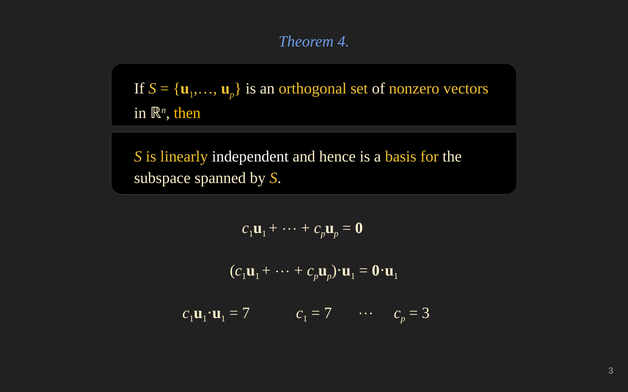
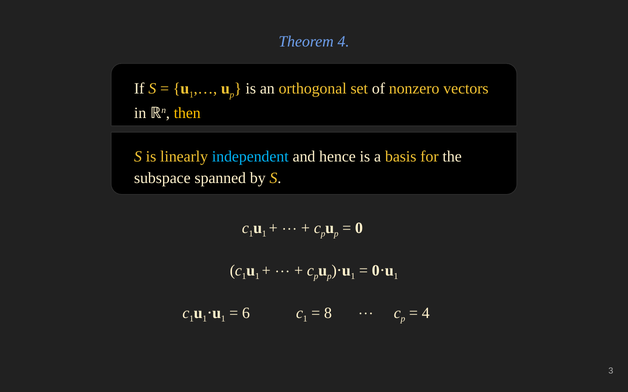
independent colour: white -> light blue
7 at (246, 313): 7 -> 6
7 at (328, 313): 7 -> 8
3 at (426, 313): 3 -> 4
